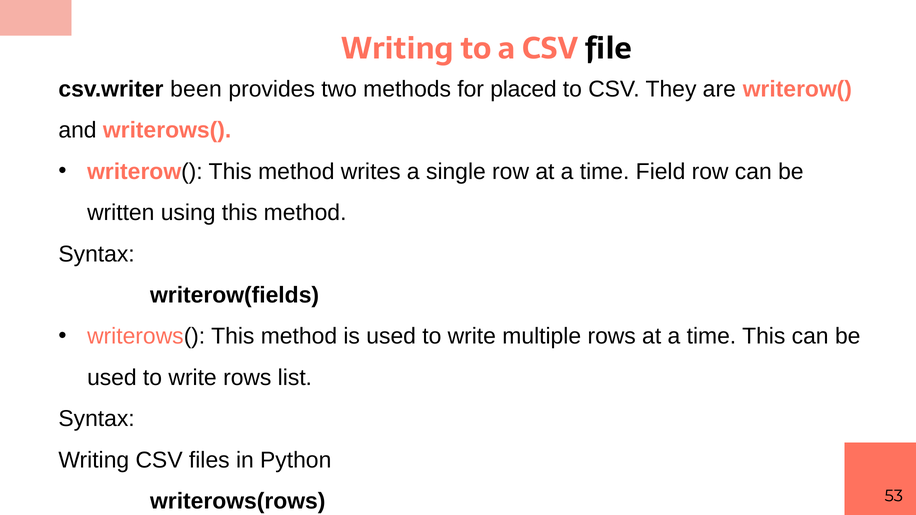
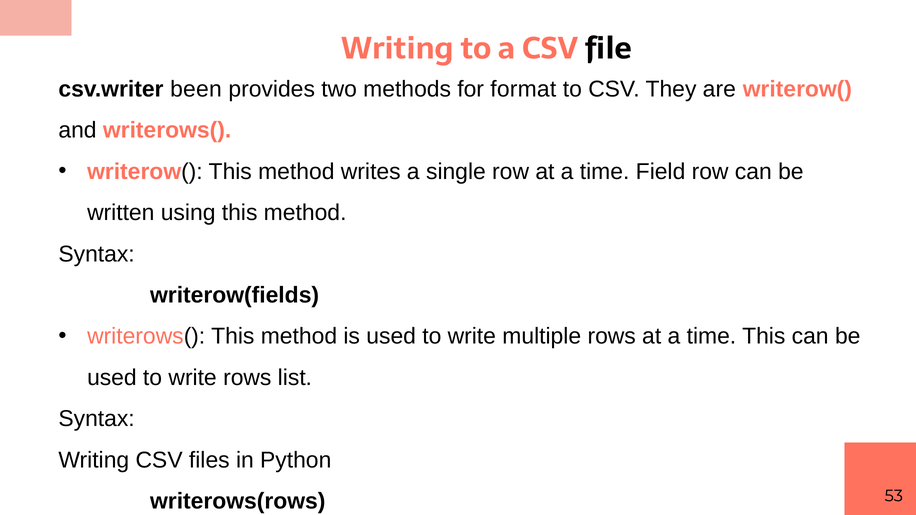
placed: placed -> format
